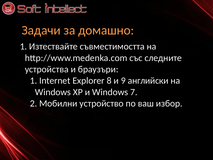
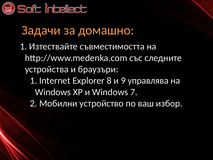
английски: английски -> управлява
